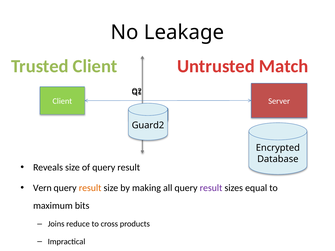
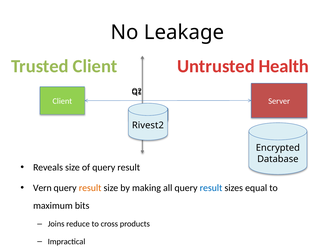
Match: Match -> Health
Guard2: Guard2 -> Rivest2
result at (211, 188) colour: purple -> blue
